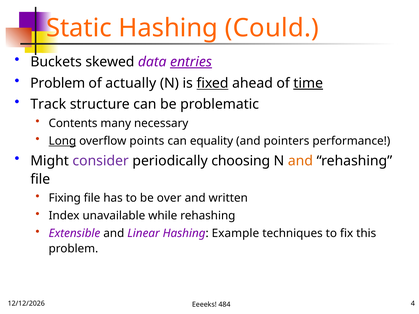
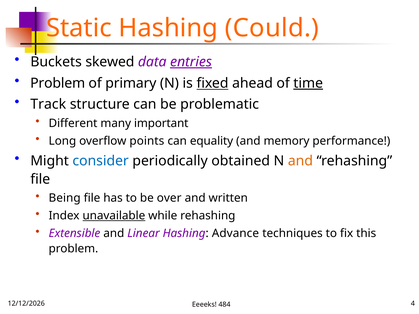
actually: actually -> primary
Contents: Contents -> Different
necessary: necessary -> important
Long underline: present -> none
pointers: pointers -> memory
consider colour: purple -> blue
choosing: choosing -> obtained
Fixing: Fixing -> Being
unavailable underline: none -> present
Example: Example -> Advance
